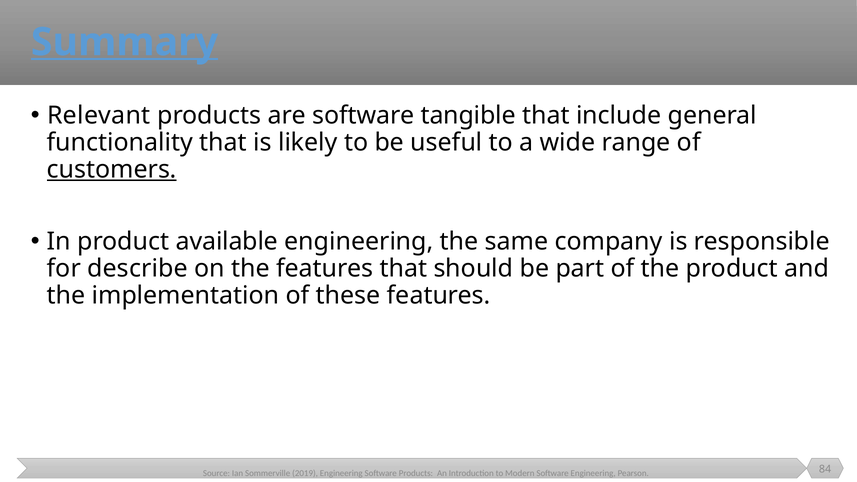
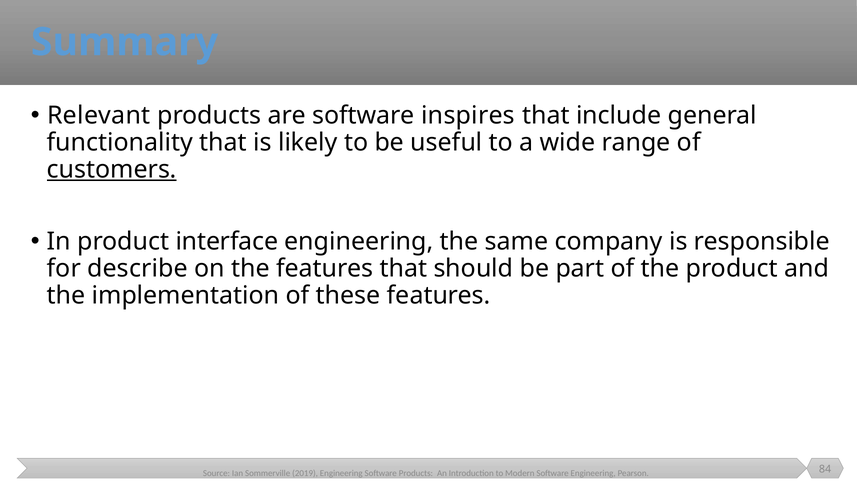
Summary underline: present -> none
tangible: tangible -> inspires
available: available -> interface
